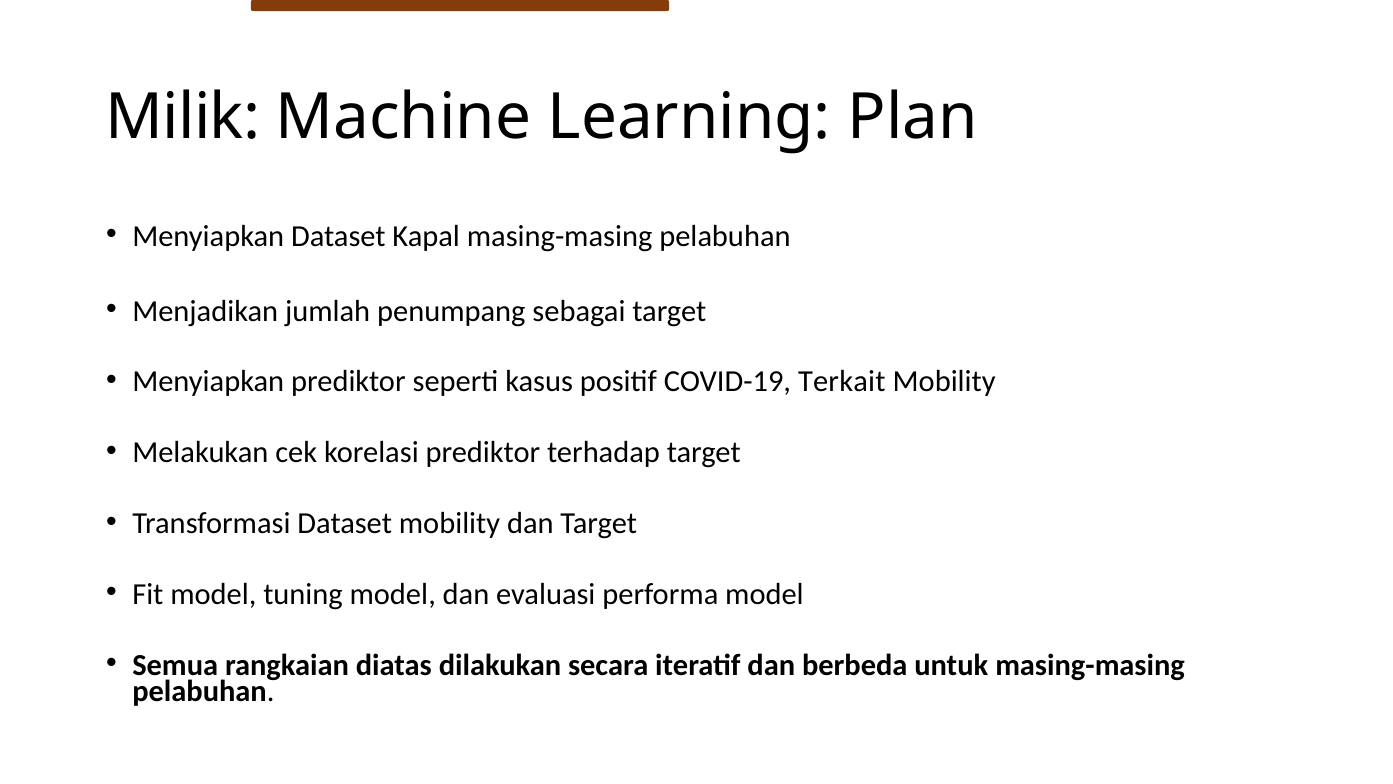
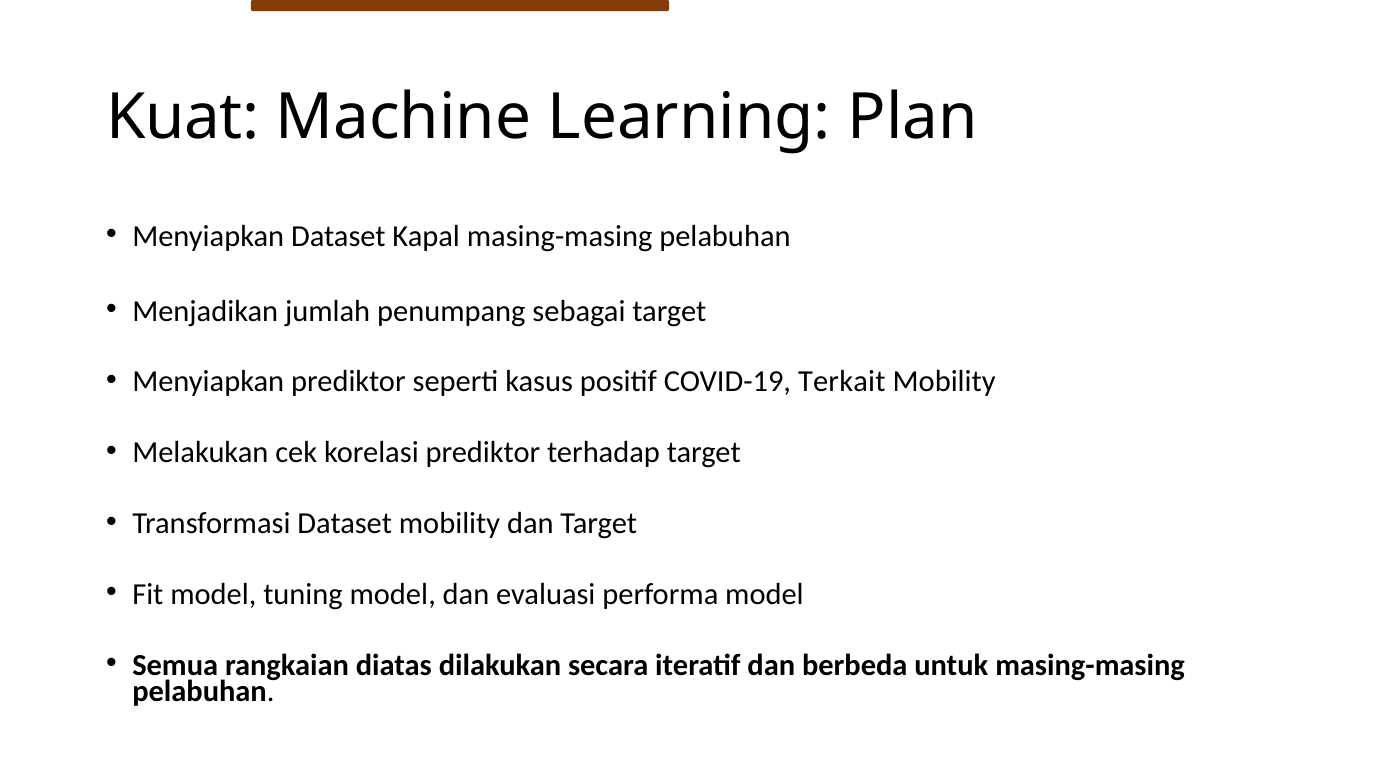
Milik: Milik -> Kuat
